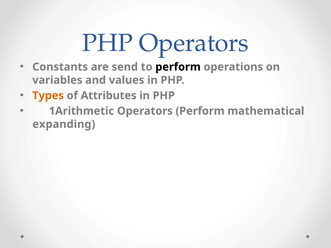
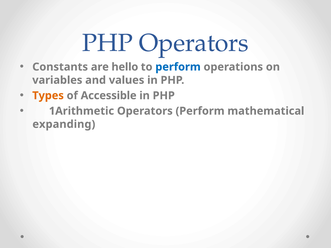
send: send -> hello
perform at (178, 67) colour: black -> blue
Attributes: Attributes -> Accessible
